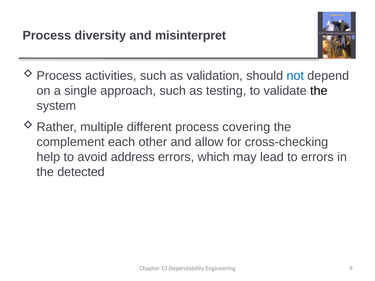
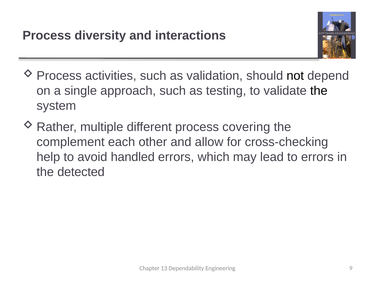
misinterpret: misinterpret -> interactions
not colour: blue -> black
address: address -> handled
